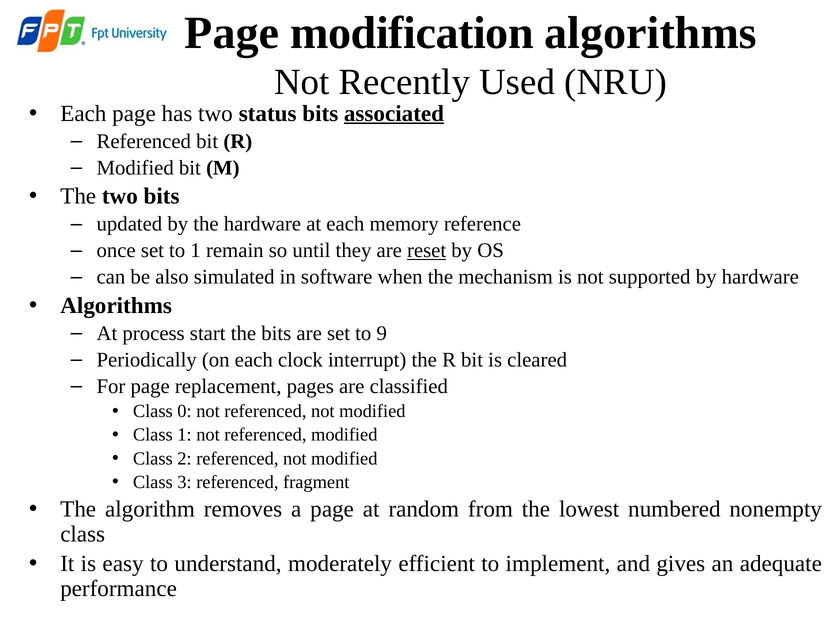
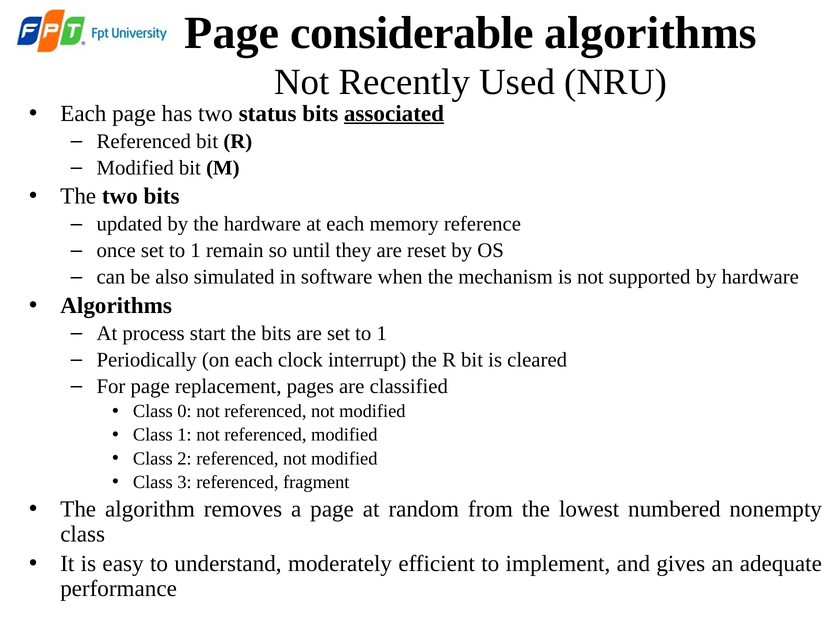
modification: modification -> considerable
reset underline: present -> none
are set to 9: 9 -> 1
